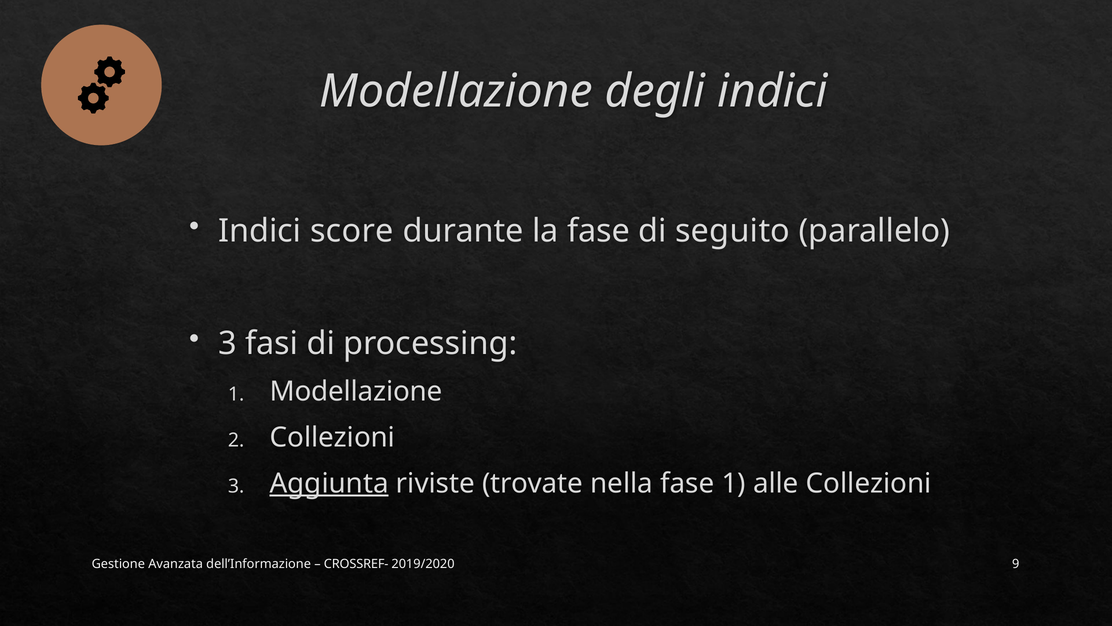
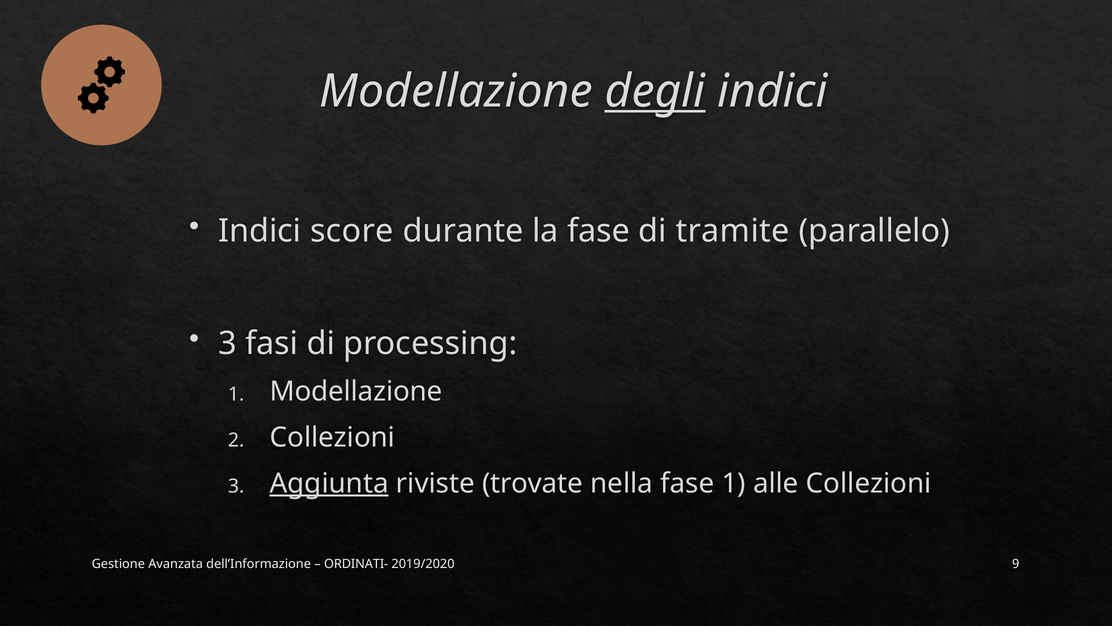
degli underline: none -> present
seguito: seguito -> tramite
CROSSREF-: CROSSREF- -> ORDINATI-
